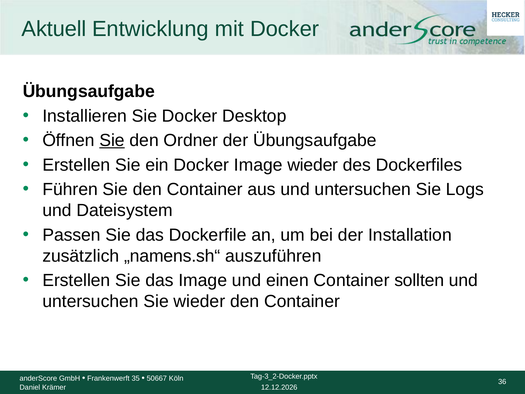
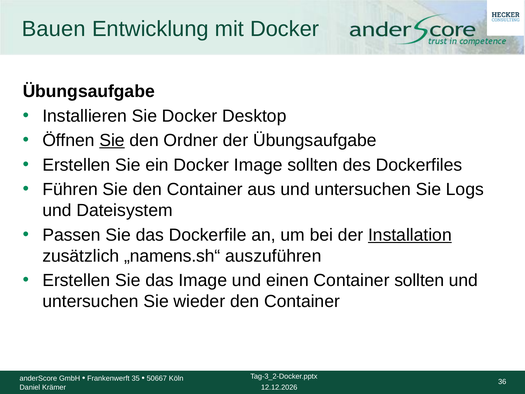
Aktuell: Aktuell -> Bauen
Image wieder: wieder -> sollten
Installation underline: none -> present
